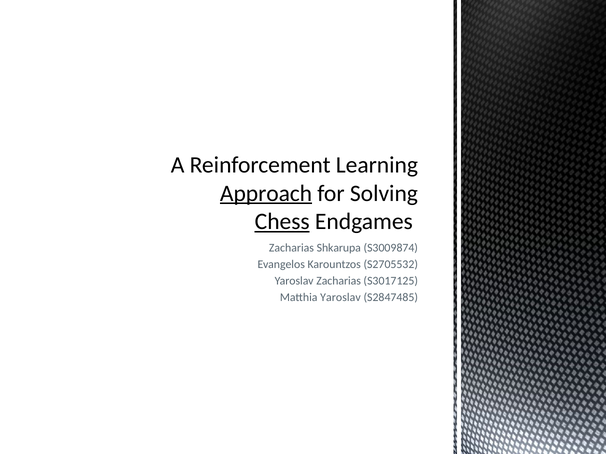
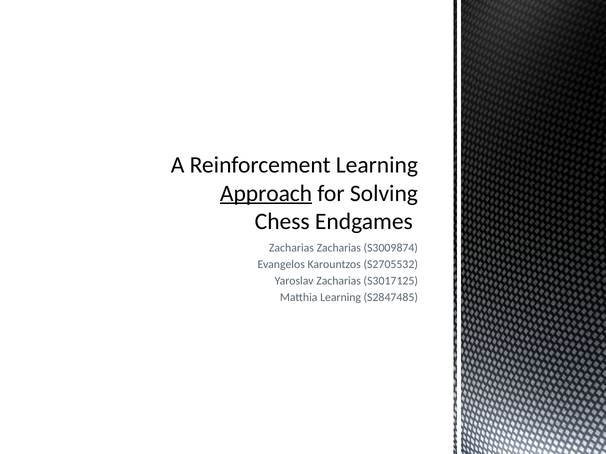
Chess underline: present -> none
Zacharias Shkarupa: Shkarupa -> Zacharias
Matthia Yaroslav: Yaroslav -> Learning
